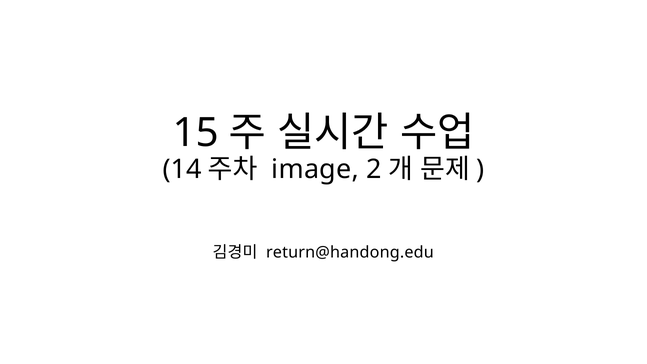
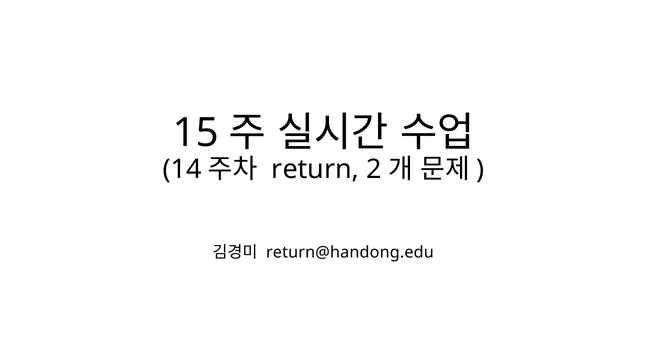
image: image -> return
